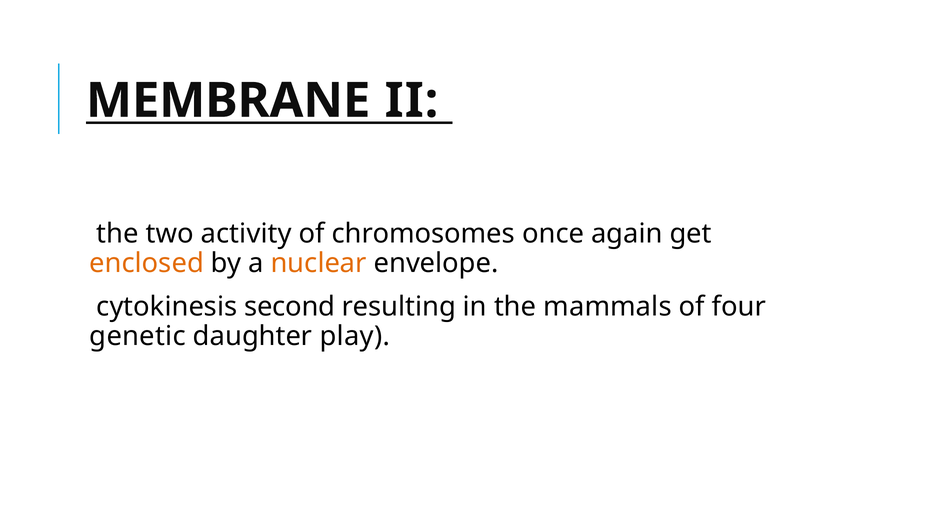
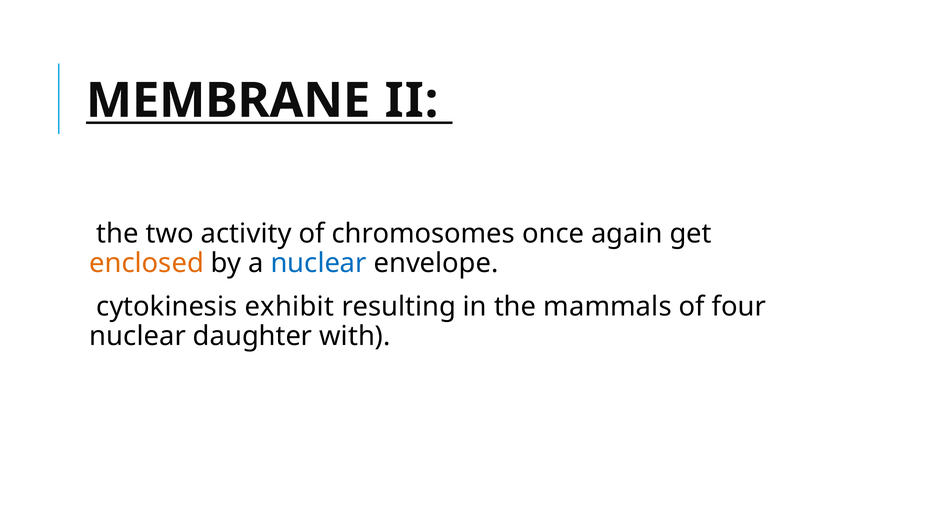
nuclear at (319, 263) colour: orange -> blue
second: second -> exhibit
genetic at (138, 336): genetic -> nuclear
play: play -> with
